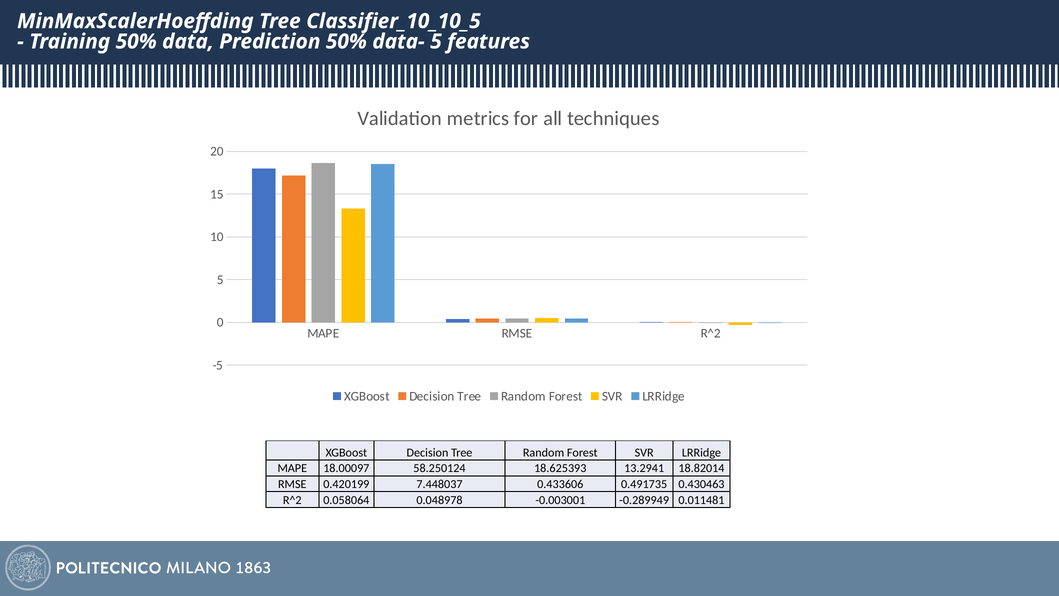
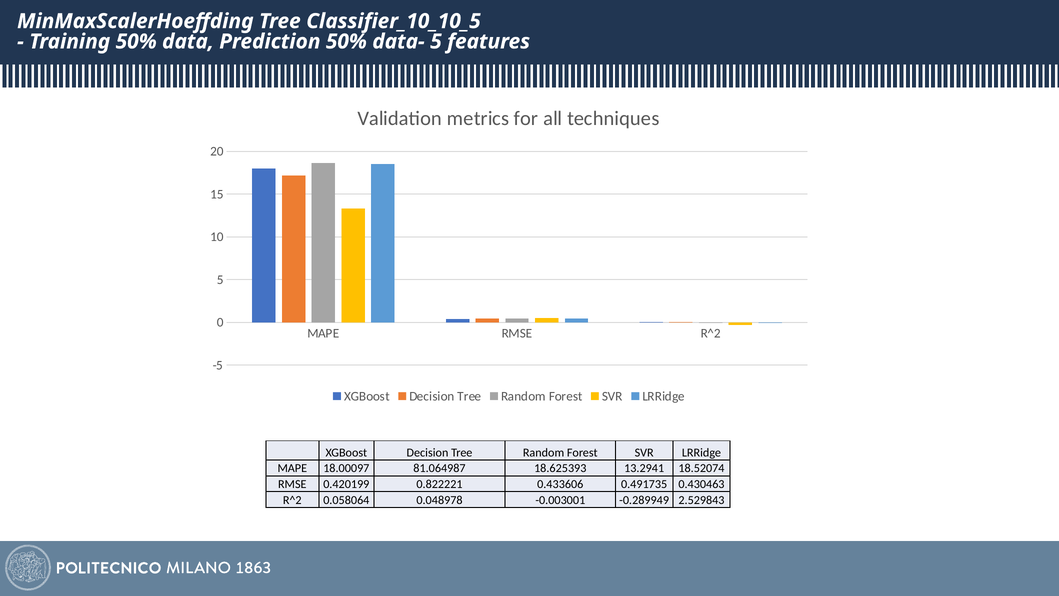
58.250124: 58.250124 -> 81.064987
18.82014: 18.82014 -> 18.52074
7.448037: 7.448037 -> 0.822221
0.011481: 0.011481 -> 2.529843
